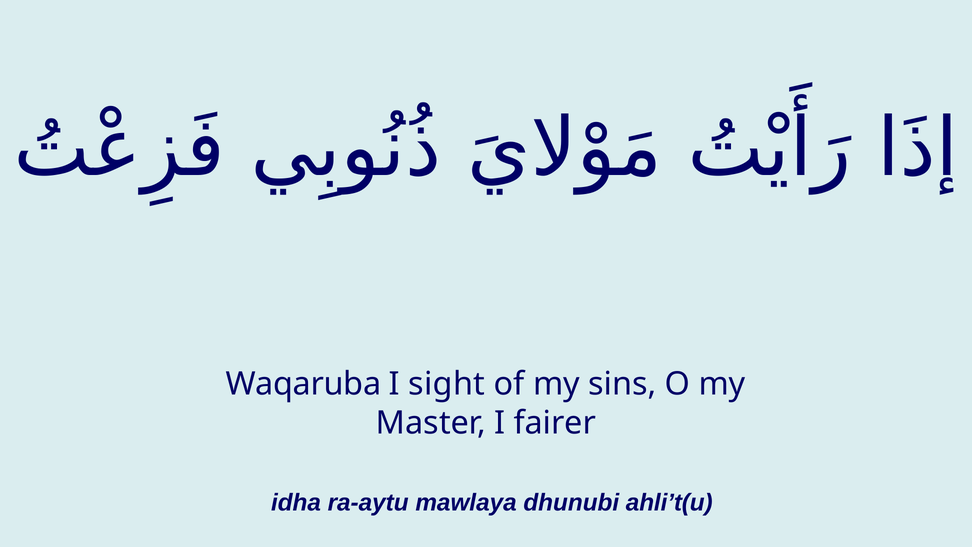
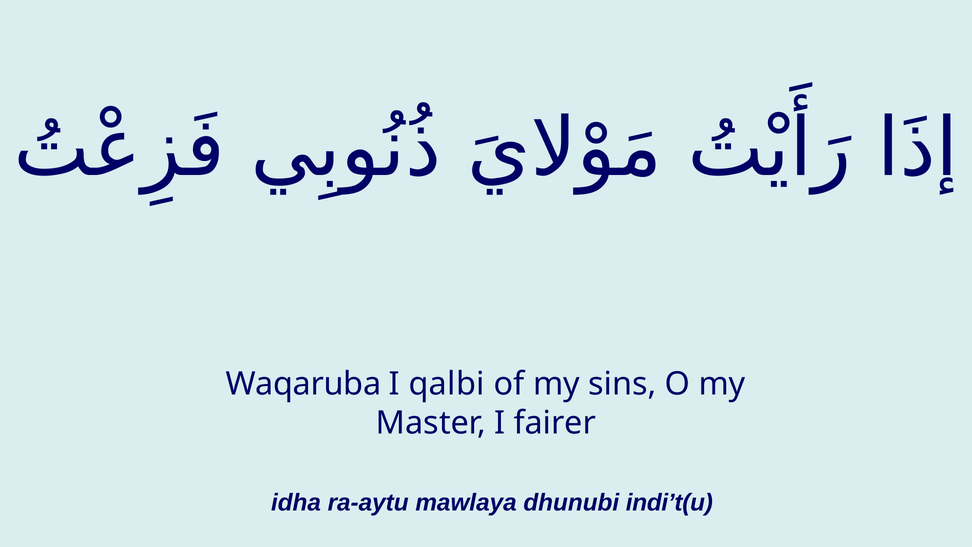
sight: sight -> qalbi
ahli’t(u: ahli’t(u -> indi’t(u
